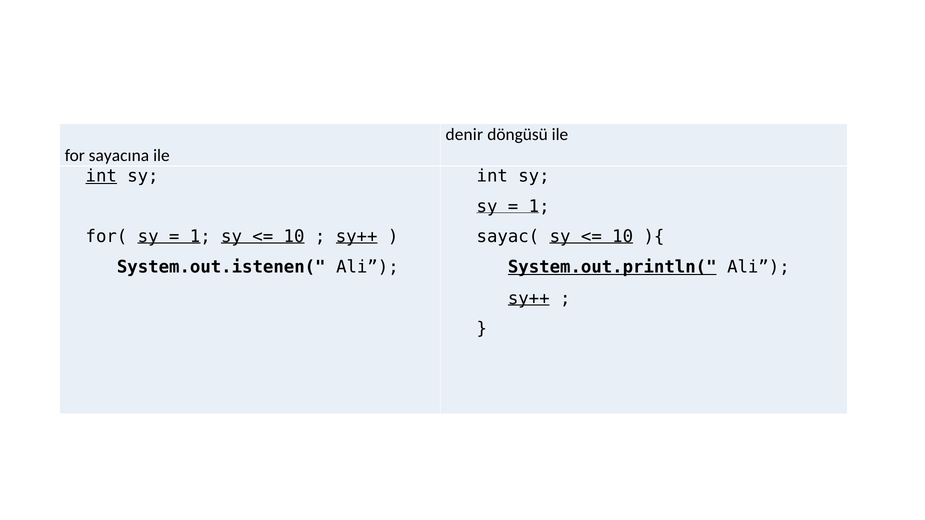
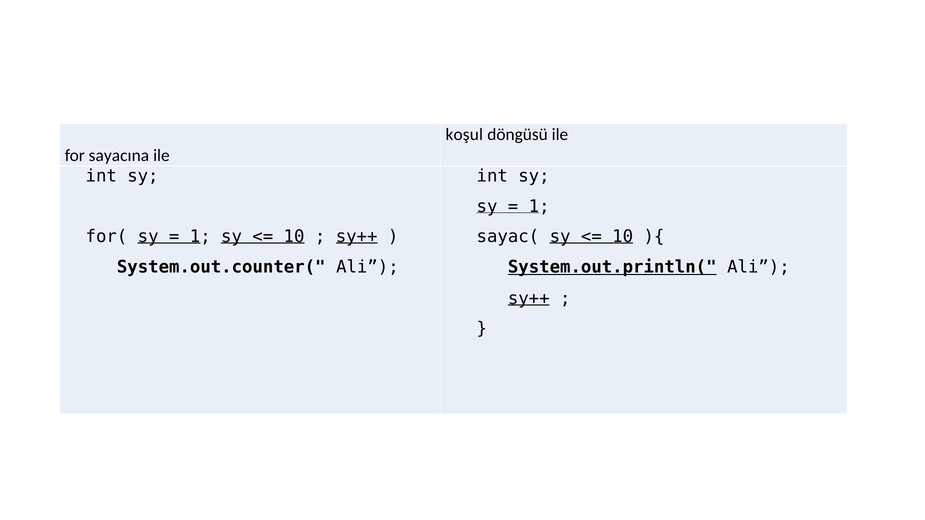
denir: denir -> koşul
int at (101, 176) underline: present -> none
System.out.istenen(: System.out.istenen( -> System.out.counter(
